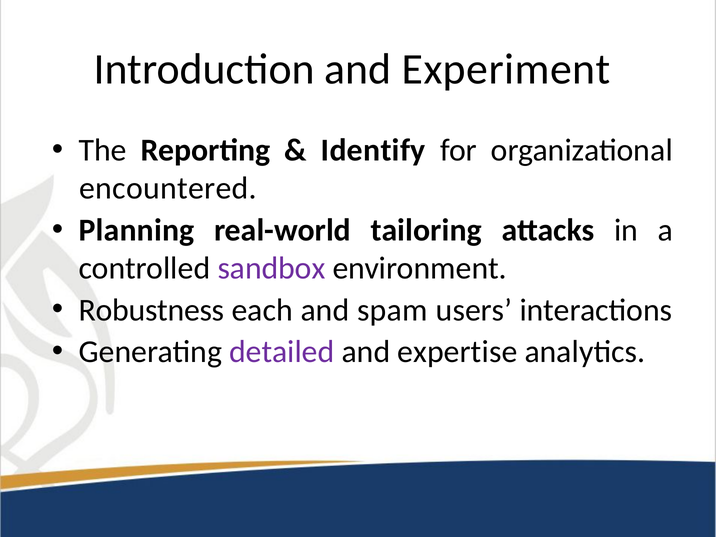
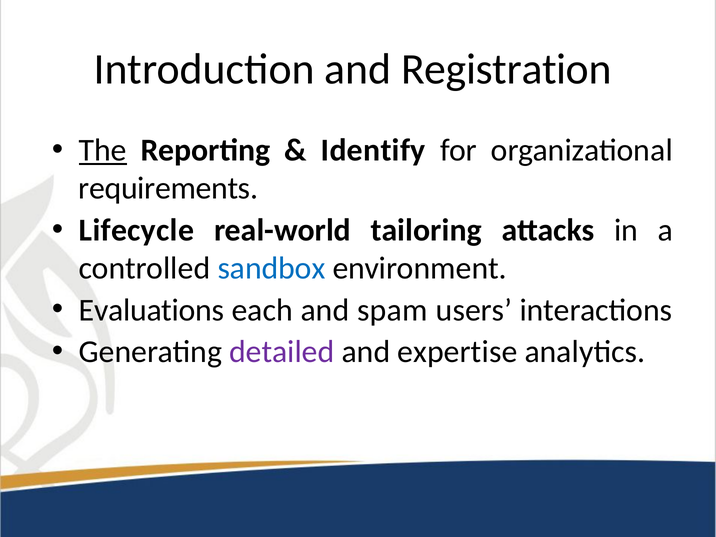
Experiment: Experiment -> Registration
The underline: none -> present
encountered: encountered -> requirements
Planning: Planning -> Lifecycle
sandbox colour: purple -> blue
Robustness: Robustness -> Evaluations
